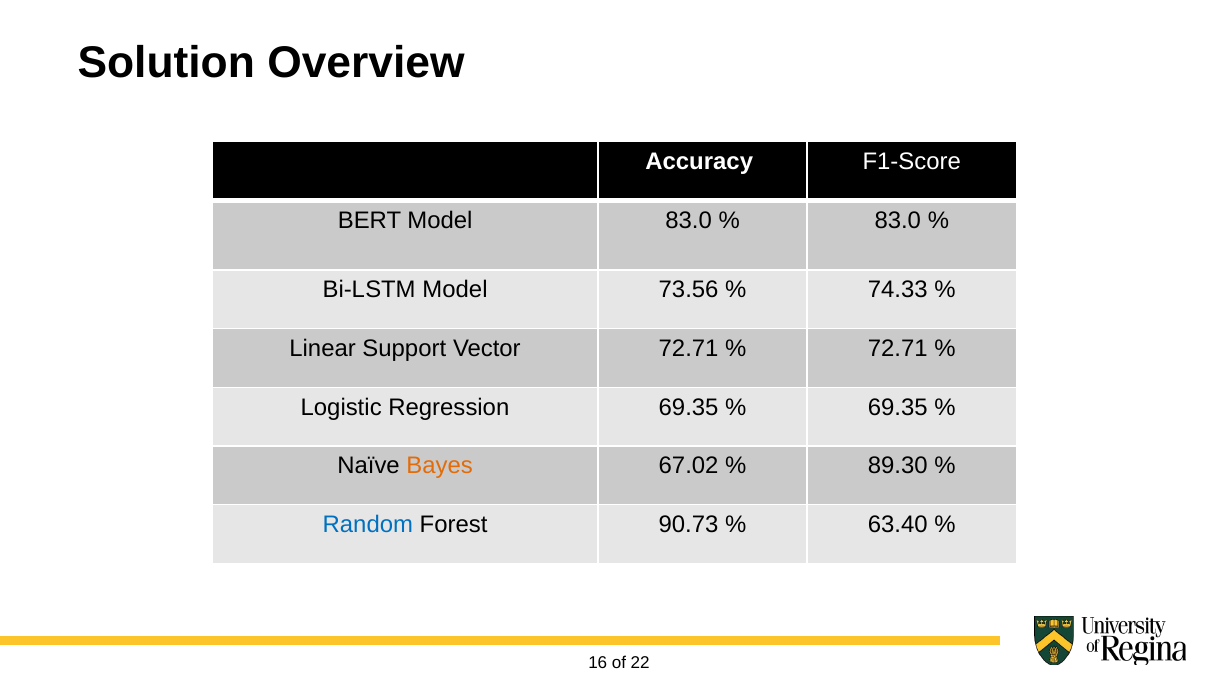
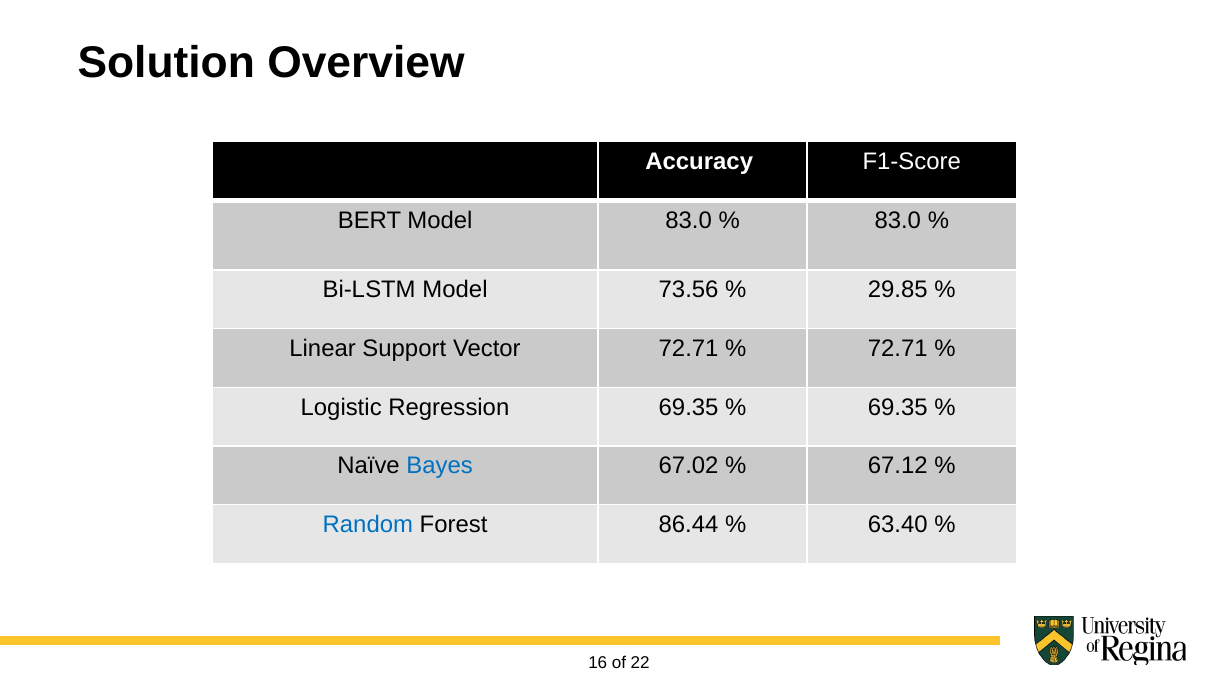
74.33: 74.33 -> 29.85
Bayes colour: orange -> blue
89.30: 89.30 -> 67.12
90.73: 90.73 -> 86.44
